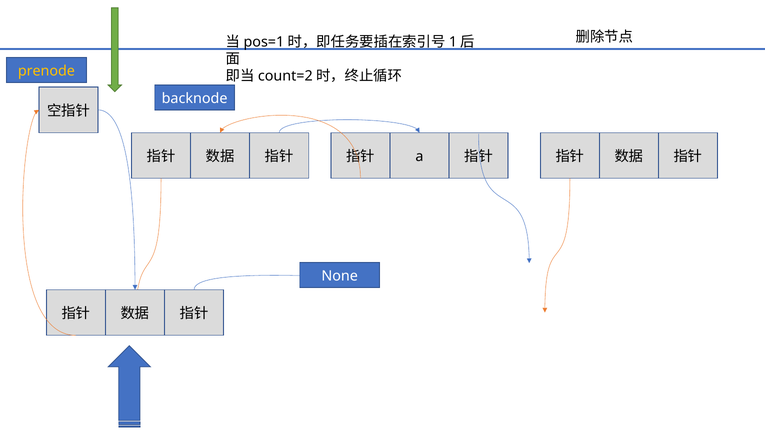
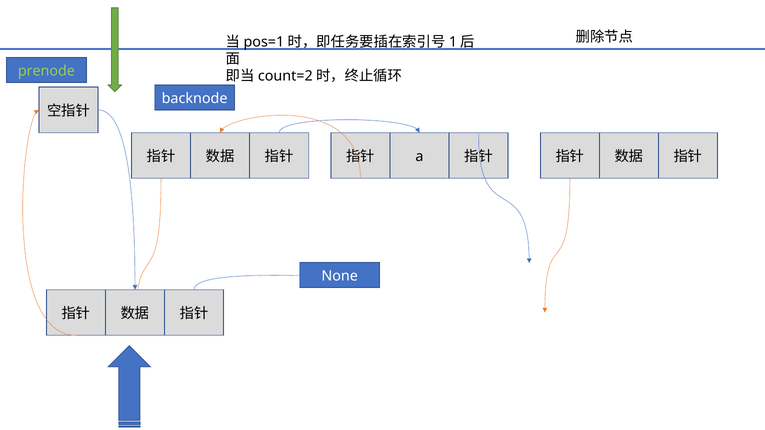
prenode colour: yellow -> light green
